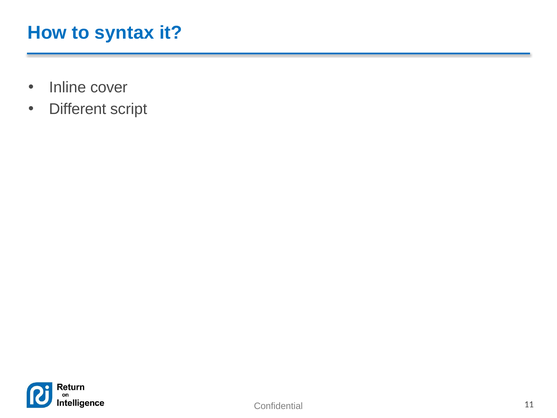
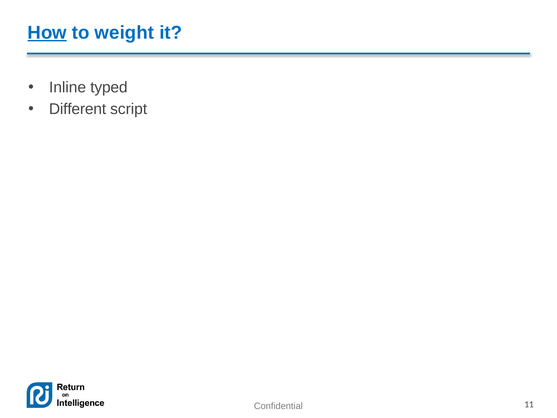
How underline: none -> present
syntax: syntax -> weight
cover: cover -> typed
